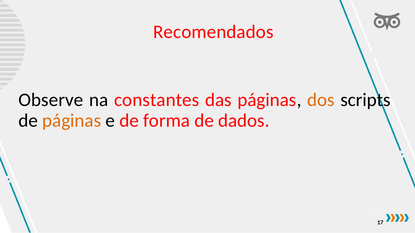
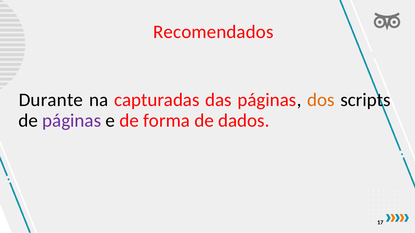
Observe: Observe -> Durante
constantes: constantes -> capturadas
páginas at (72, 121) colour: orange -> purple
